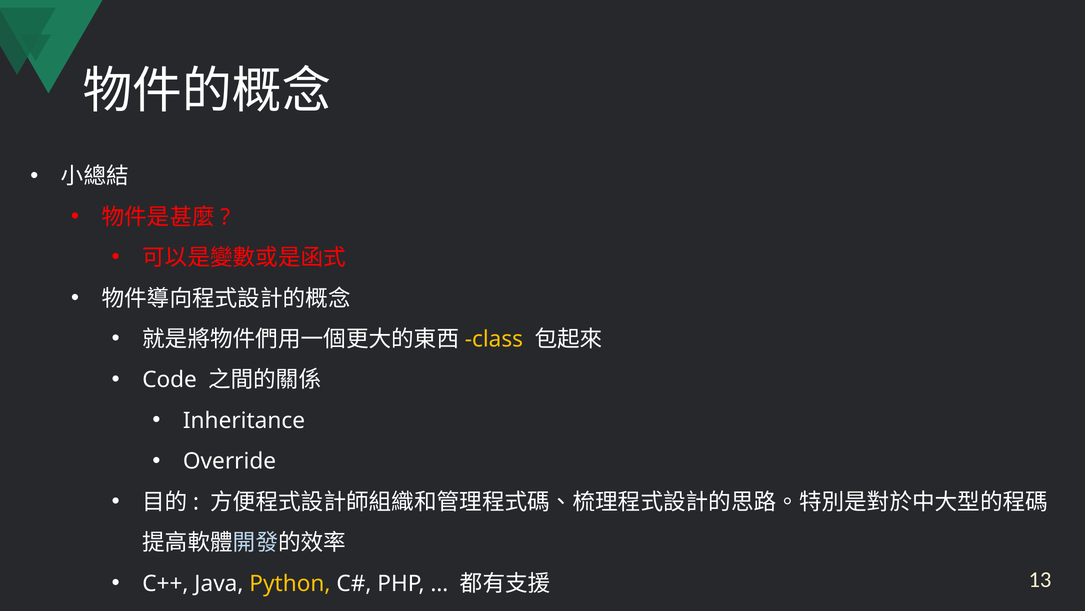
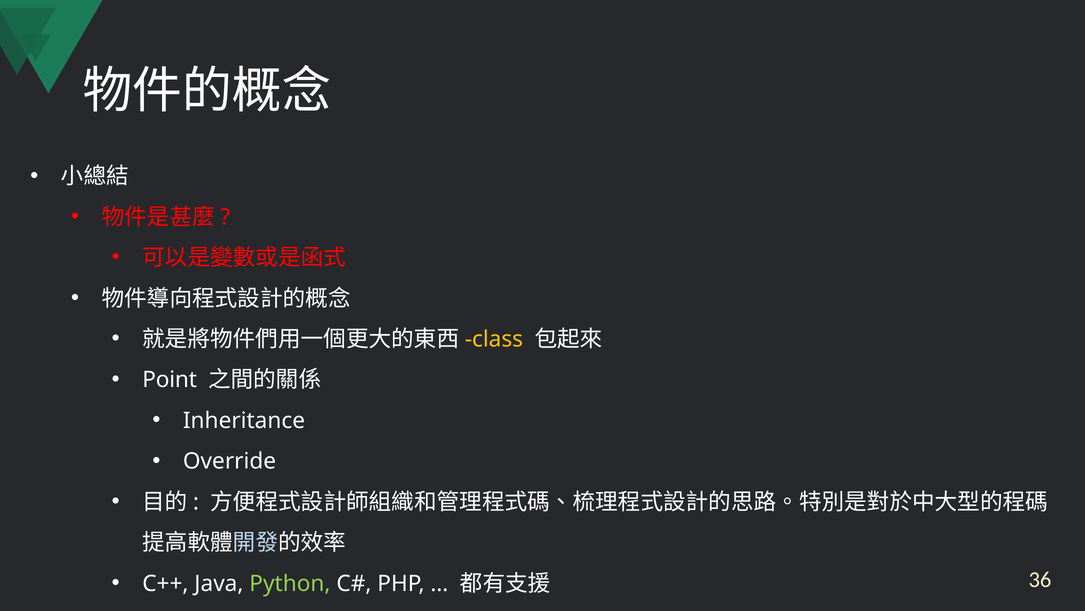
Code: Code -> Point
Python colour: yellow -> light green
13: 13 -> 36
